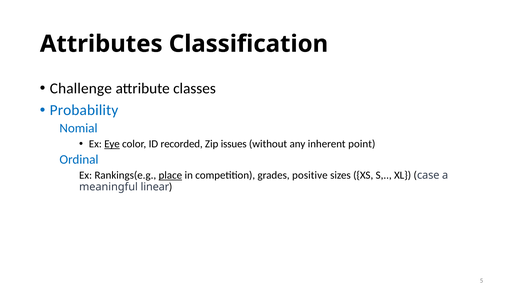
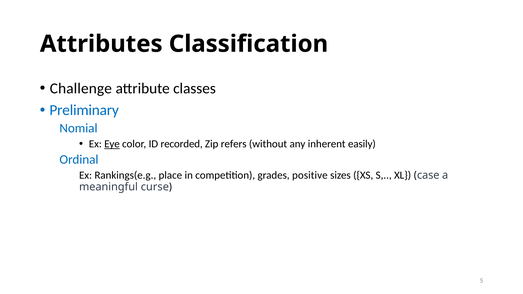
Probability: Probability -> Preliminary
issues: issues -> refers
point: point -> easily
place underline: present -> none
linear: linear -> curse
